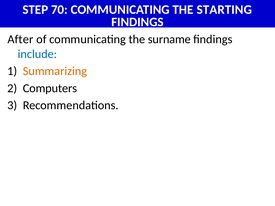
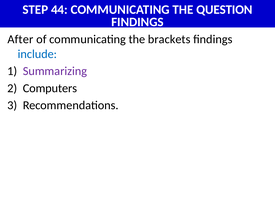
70: 70 -> 44
STARTING: STARTING -> QUESTION
surname: surname -> brackets
Summarizing colour: orange -> purple
